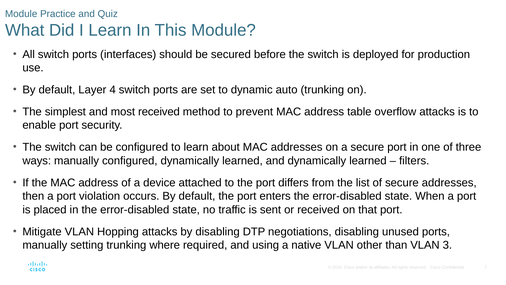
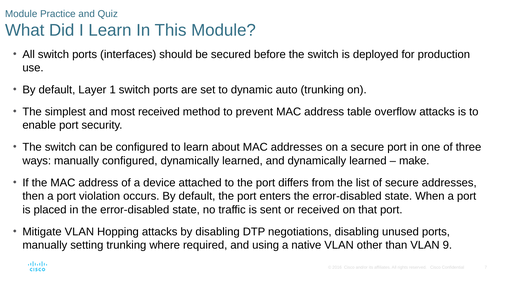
4: 4 -> 1
filters: filters -> make
3: 3 -> 9
